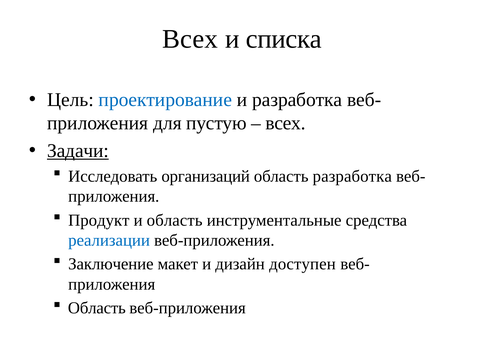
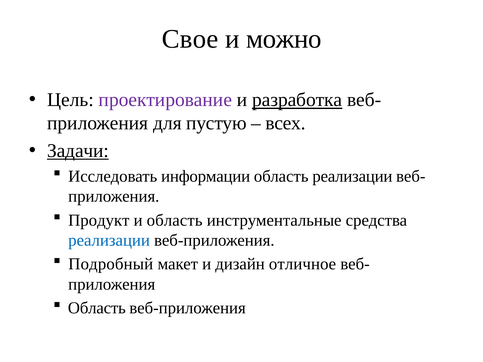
Всех at (190, 39): Всех -> Свое
списка: списка -> можно
проектирование colour: blue -> purple
разработка at (297, 100) underline: none -> present
организаций: организаций -> информации
область разработка: разработка -> реализации
Заключение: Заключение -> Подробный
доступен: доступен -> отличное
